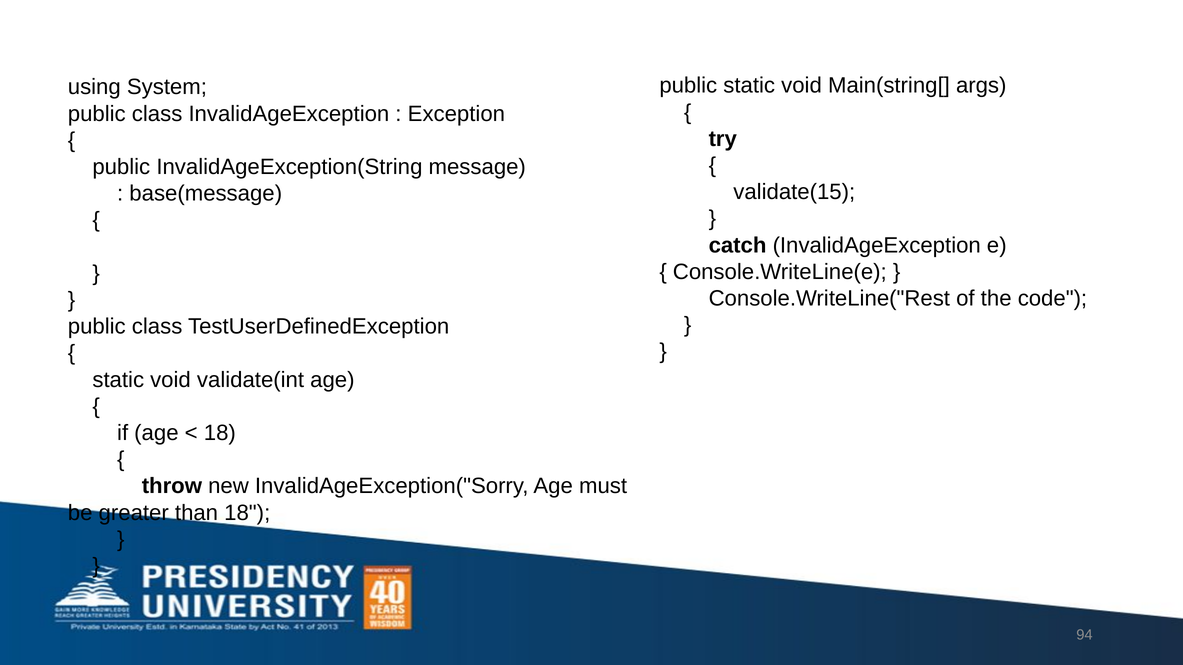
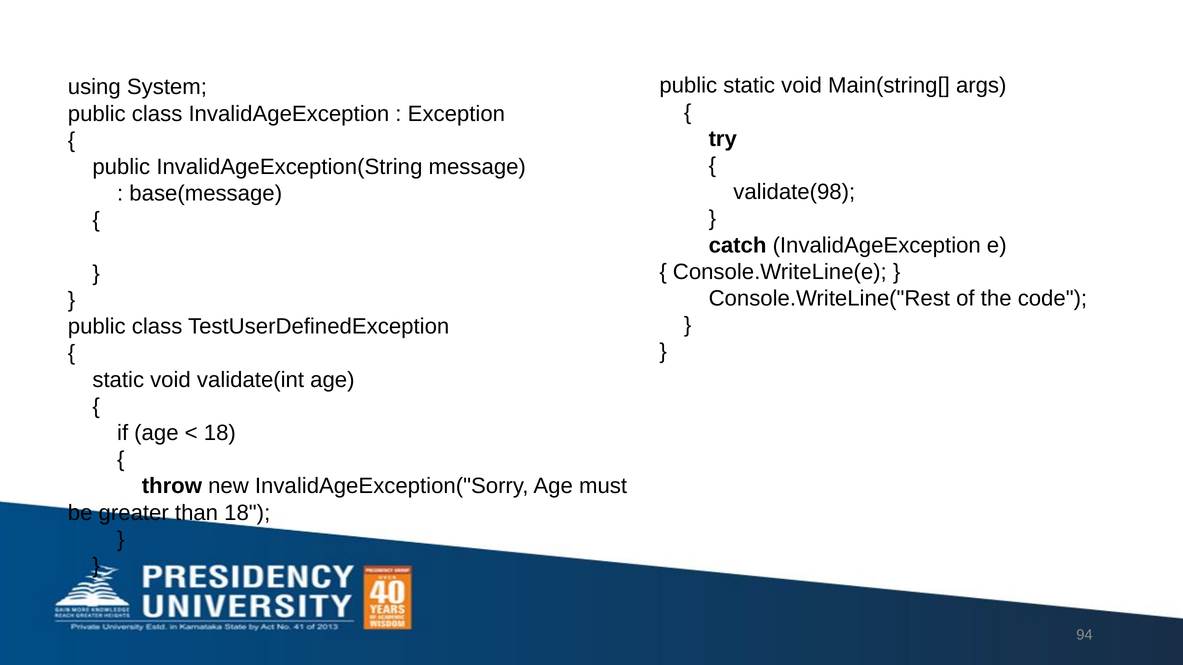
validate(15: validate(15 -> validate(98
